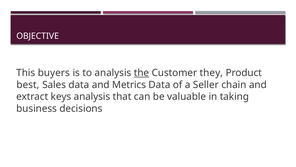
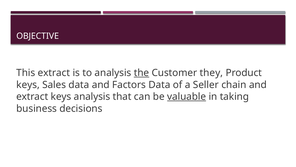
This buyers: buyers -> extract
best at (28, 85): best -> keys
Metrics: Metrics -> Factors
valuable underline: none -> present
